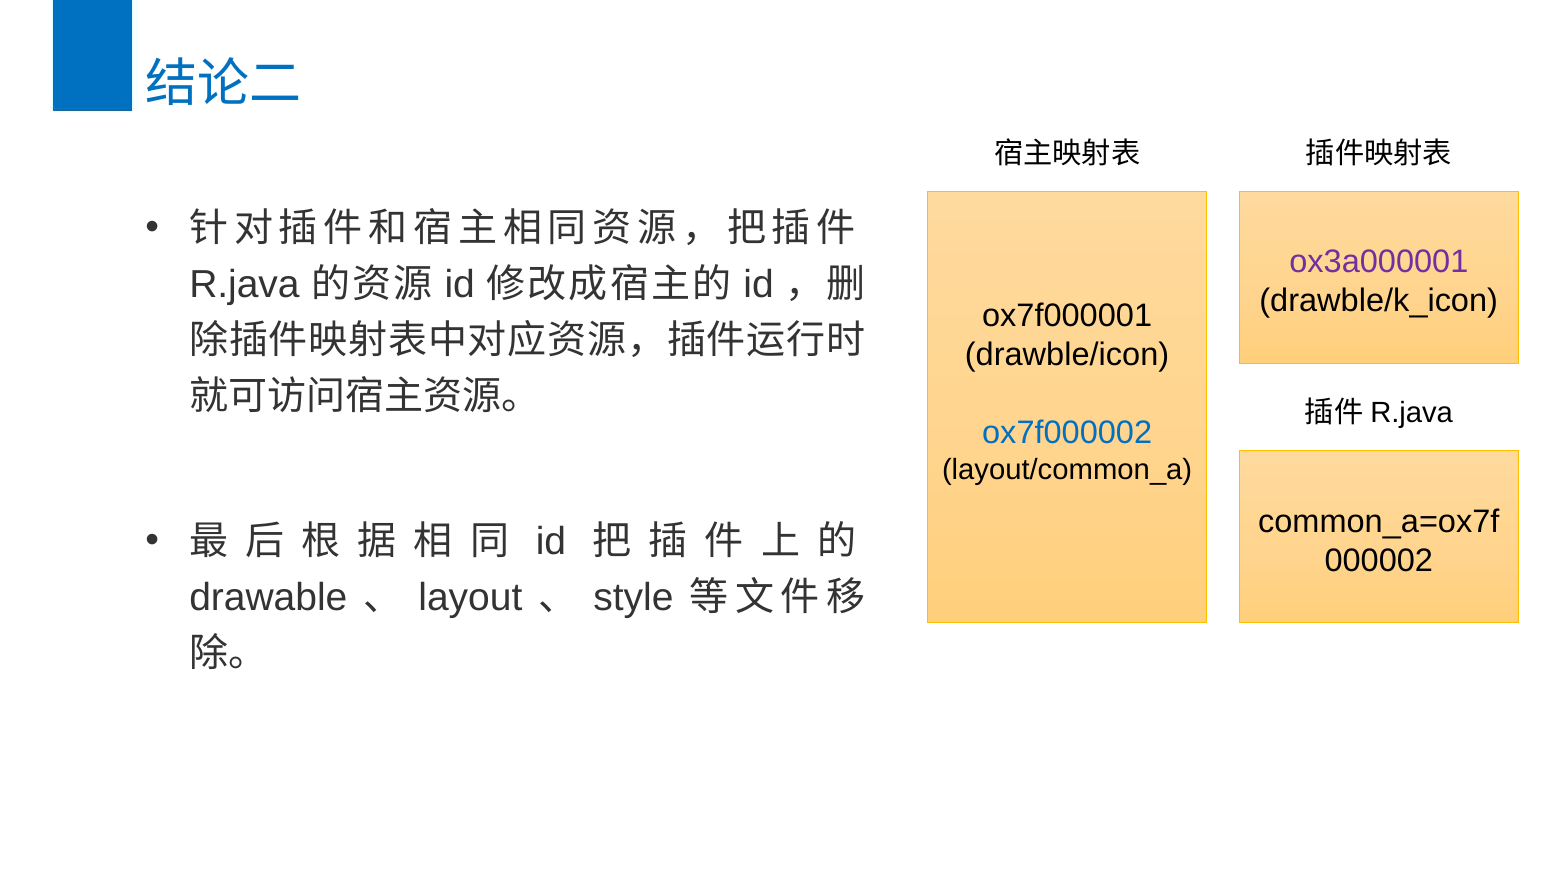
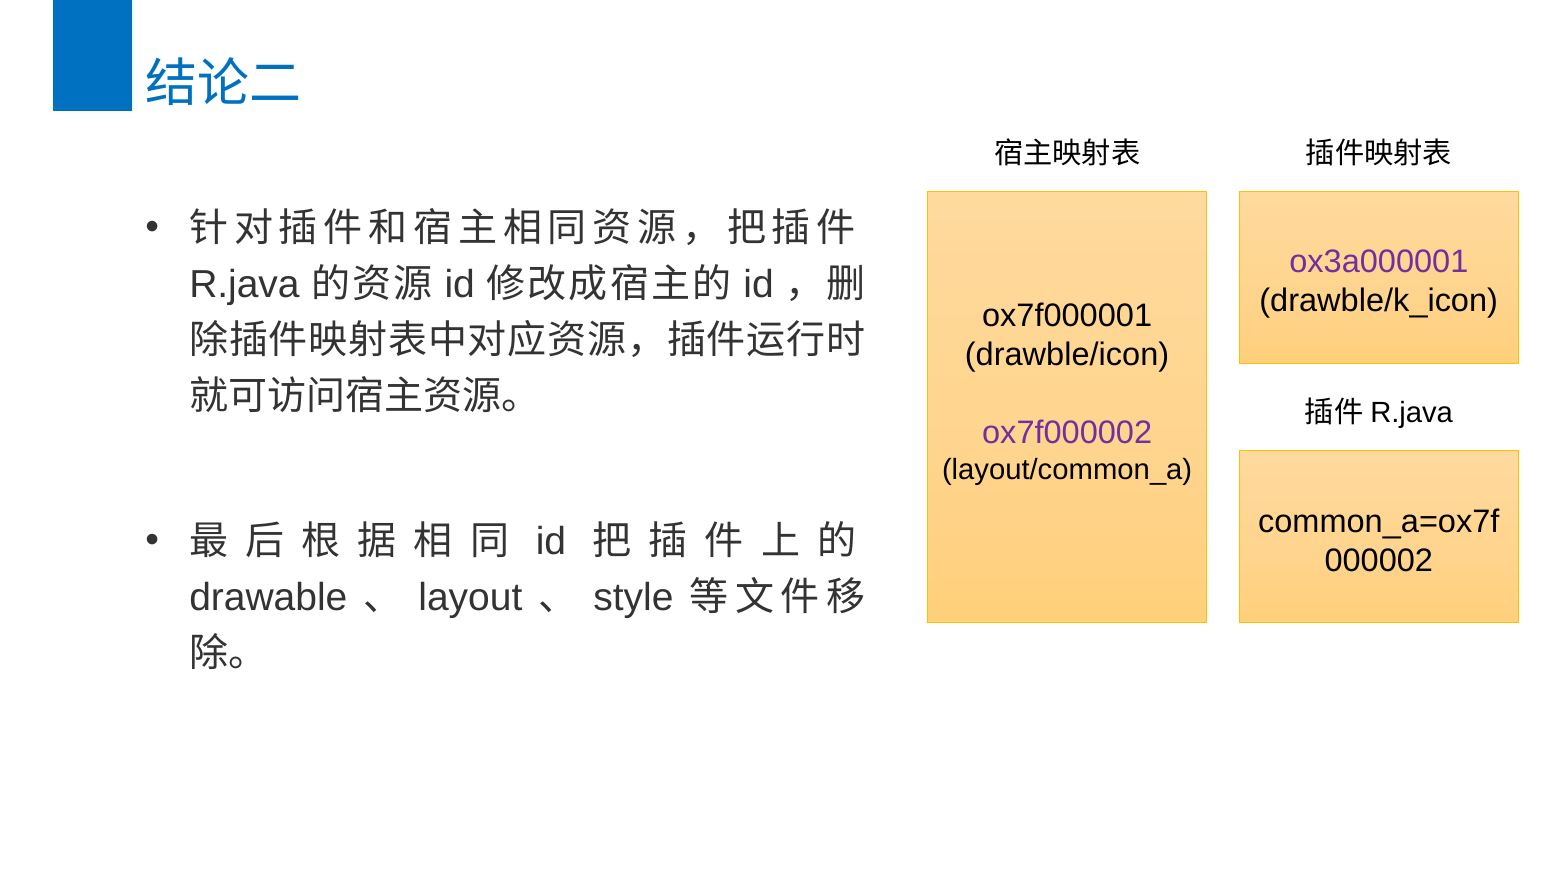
ox7f000002 colour: blue -> purple
